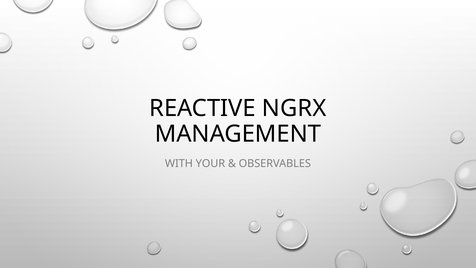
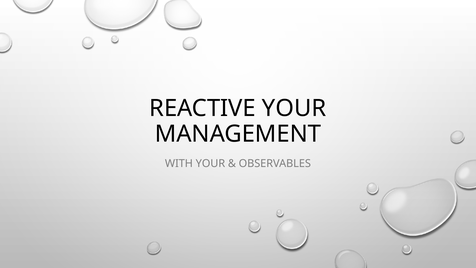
REACTIVE NGRX: NGRX -> YOUR
